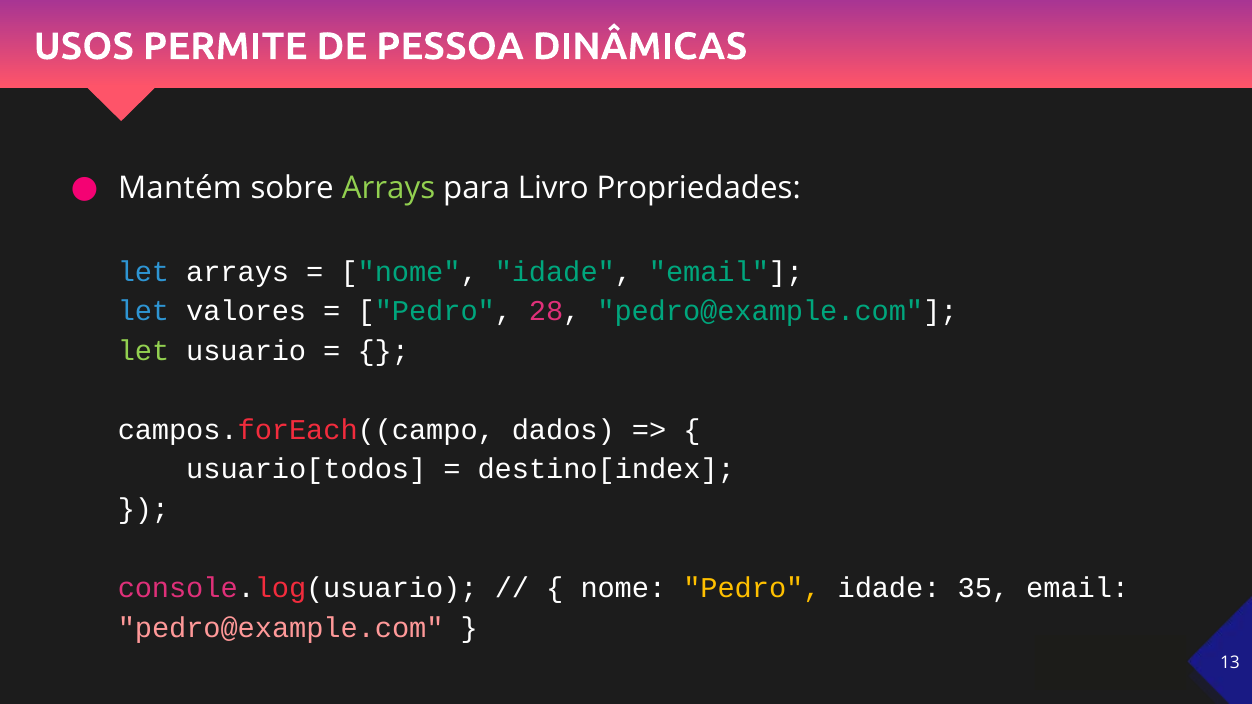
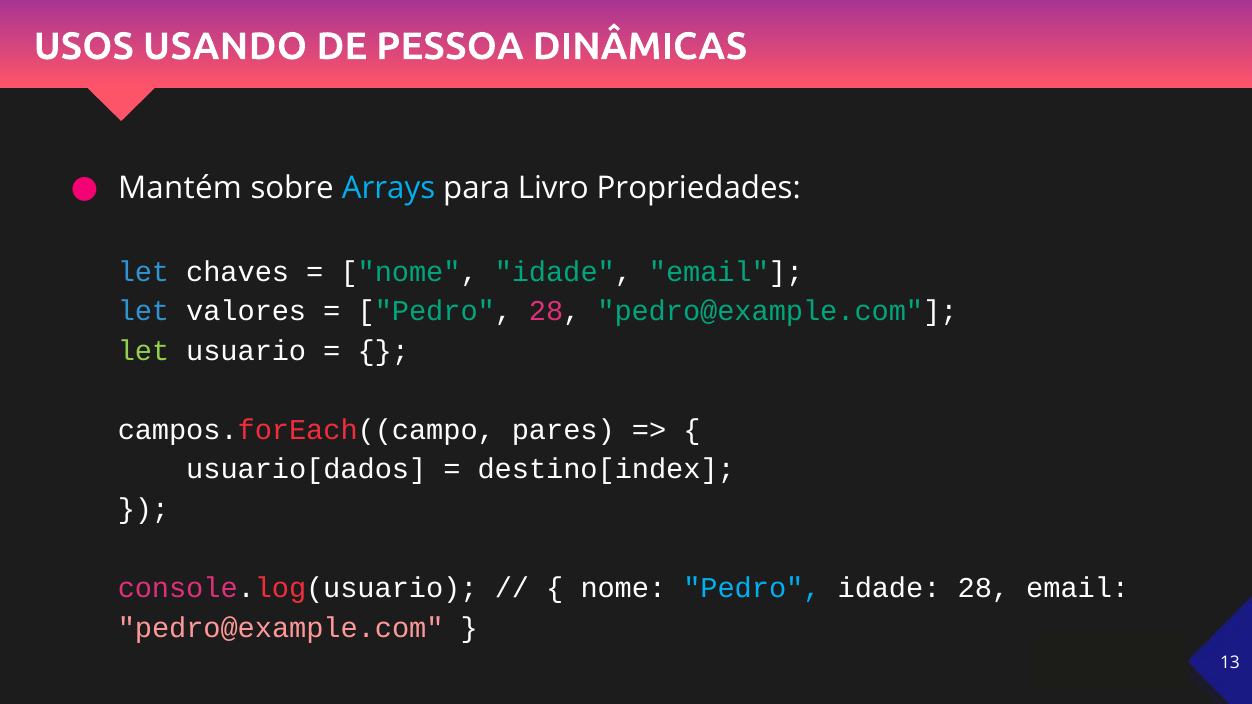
PERMITE: PERMITE -> USANDO
Arrays at (389, 188) colour: light green -> light blue
let arrays: arrays -> chaves
dados: dados -> pares
usuario[todos: usuario[todos -> usuario[dados
Pedro at (752, 588) colour: yellow -> light blue
idade 35: 35 -> 28
